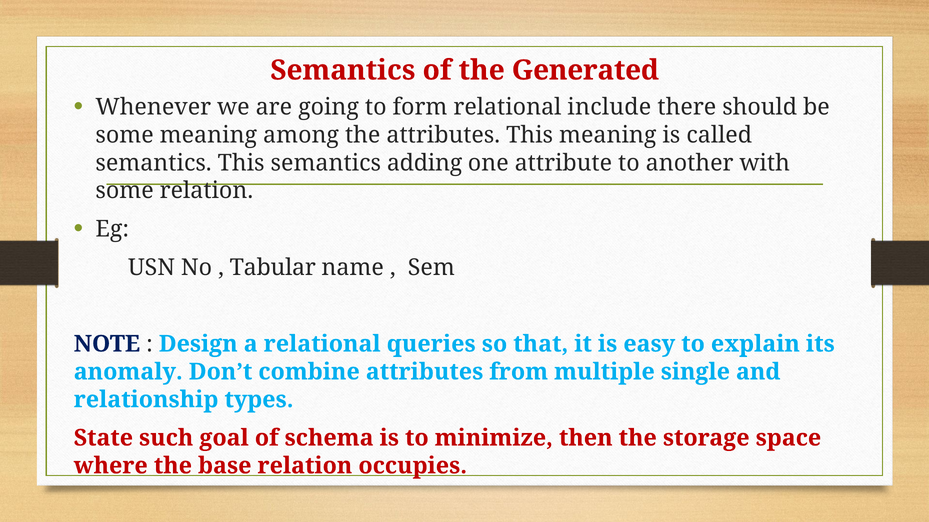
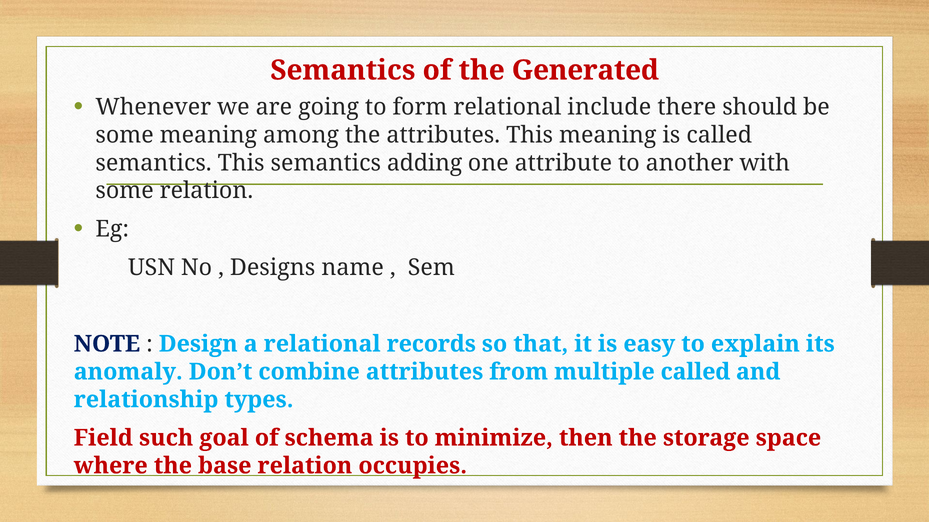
Tabular: Tabular -> Designs
queries: queries -> records
multiple single: single -> called
State: State -> Field
